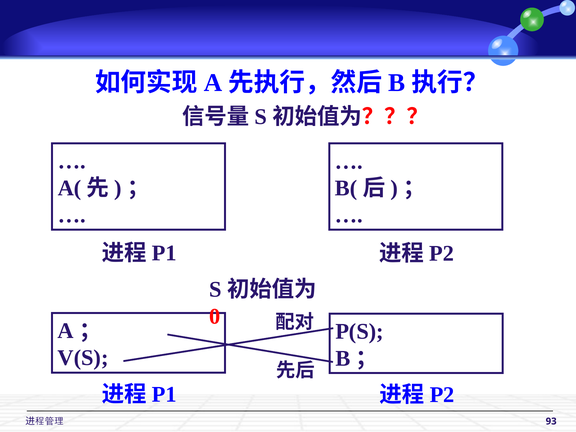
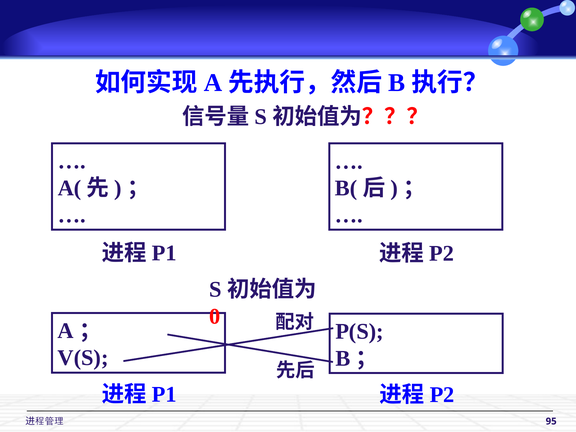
93: 93 -> 95
